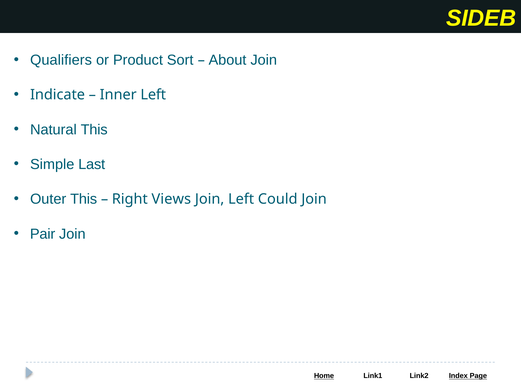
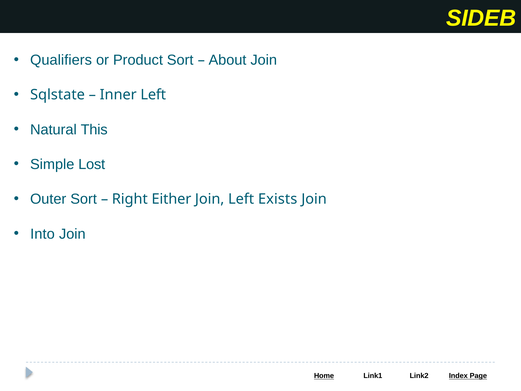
Indicate: Indicate -> Sqlstate
Last: Last -> Lost
Outer This: This -> Sort
Views: Views -> Either
Could: Could -> Exists
Pair: Pair -> Into
